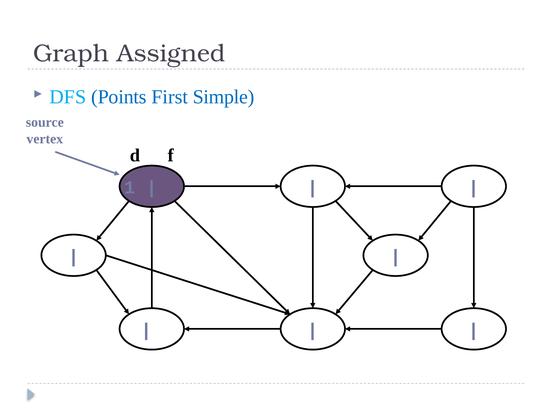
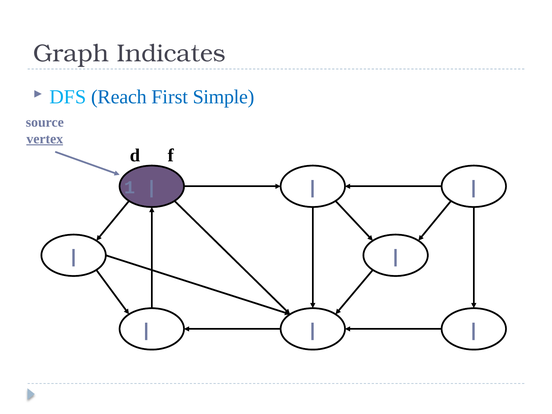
Assigned: Assigned -> Indicates
Points: Points -> Reach
vertex underline: none -> present
